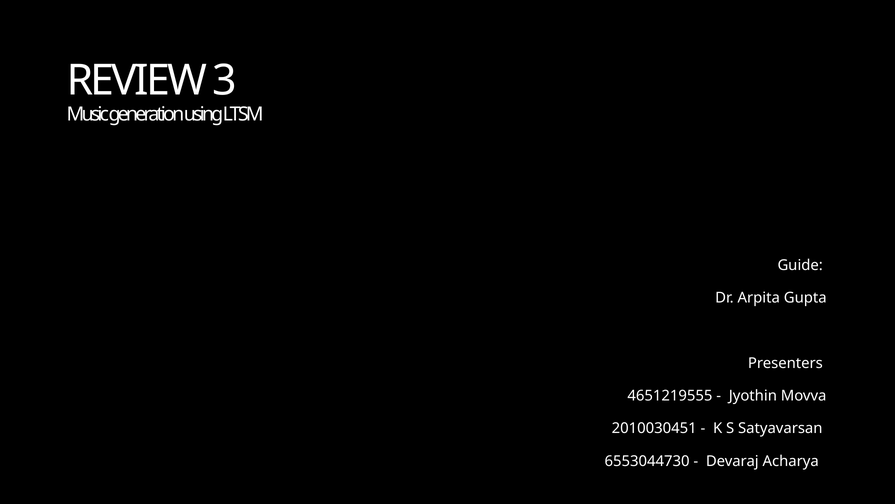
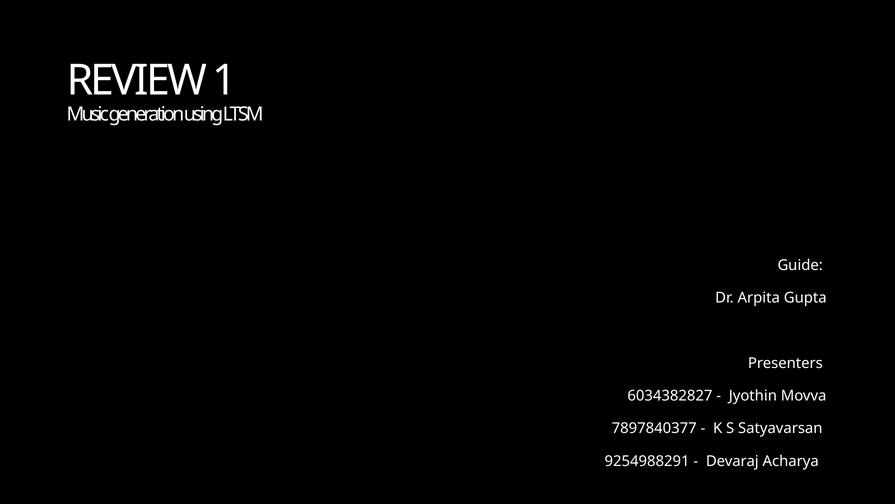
3: 3 -> 1
4651219555: 4651219555 -> 6034382827
2010030451: 2010030451 -> 7897840377
6553044730: 6553044730 -> 9254988291
